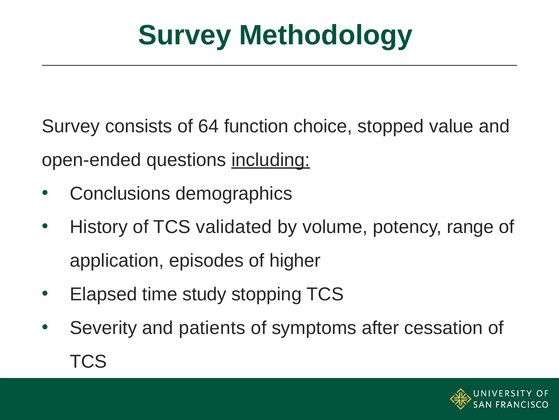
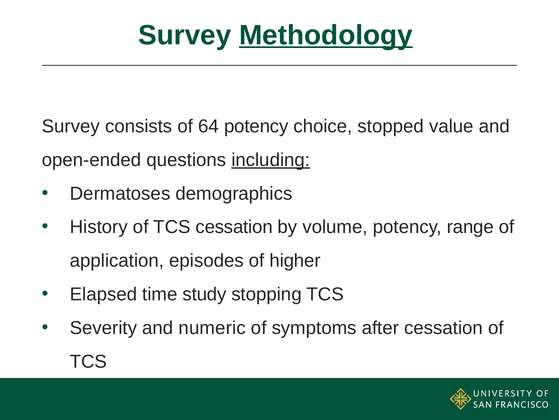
Methodology underline: none -> present
64 function: function -> potency
Conclusions: Conclusions -> Dermatoses
TCS validated: validated -> cessation
patients: patients -> numeric
